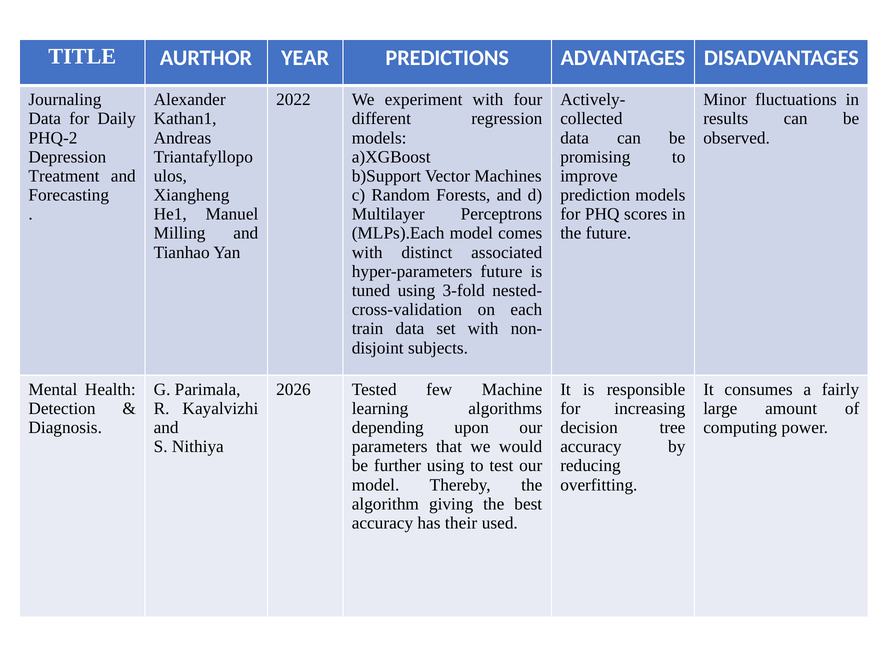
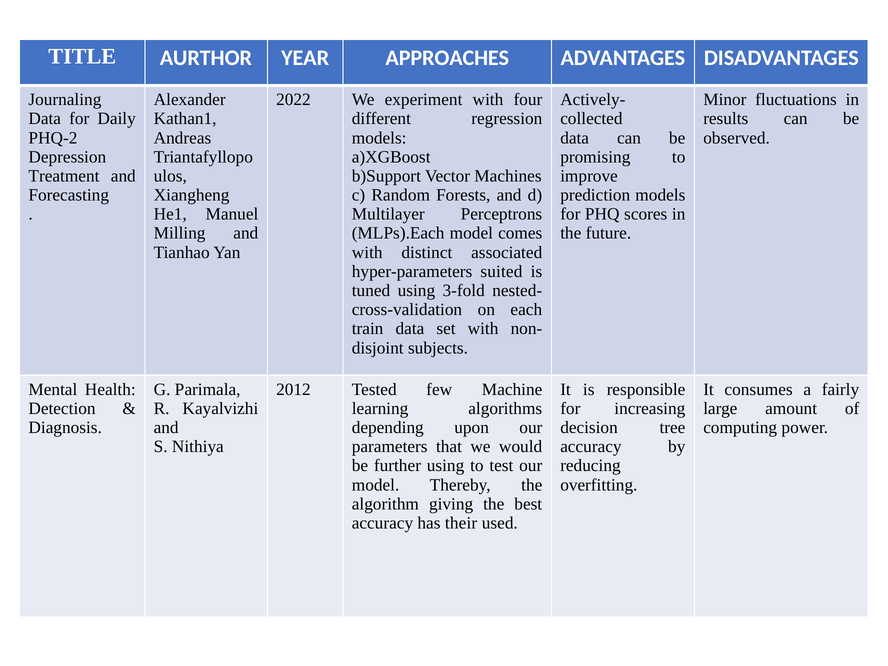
PREDICTIONS: PREDICTIONS -> APPROACHES
hyper-parameters future: future -> suited
2026: 2026 -> 2012
